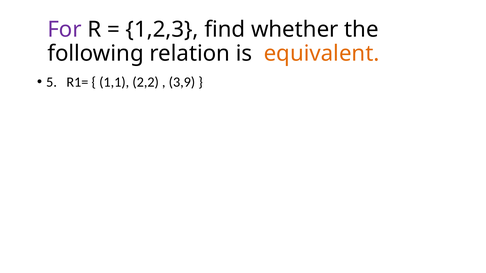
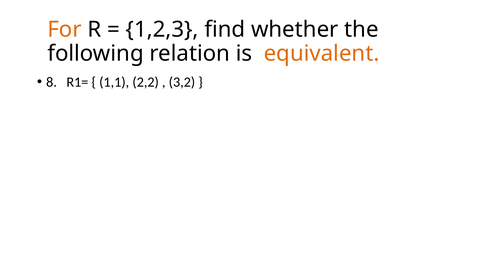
For colour: purple -> orange
5: 5 -> 8
3,9: 3,9 -> 3,2
